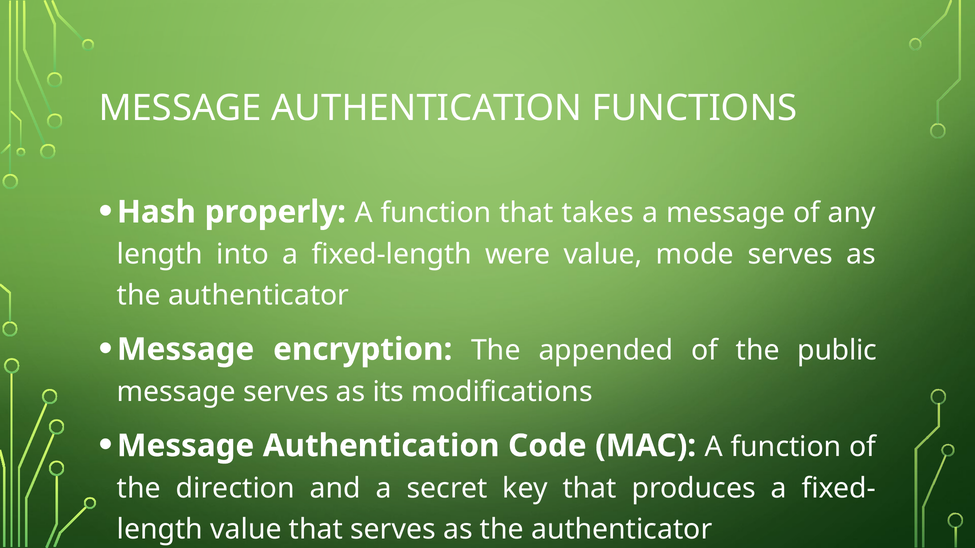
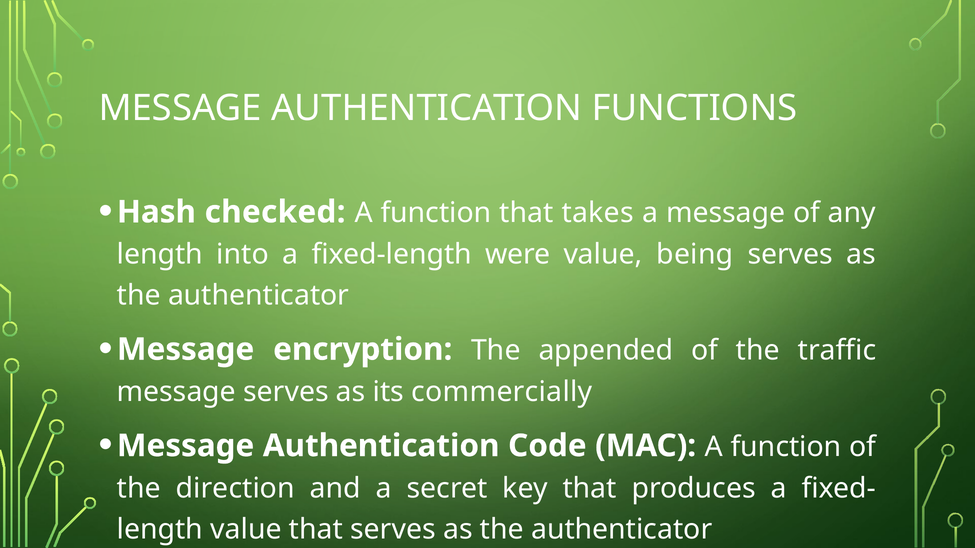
properly: properly -> checked
mode: mode -> being
public: public -> traffic
modifications: modifications -> commercially
